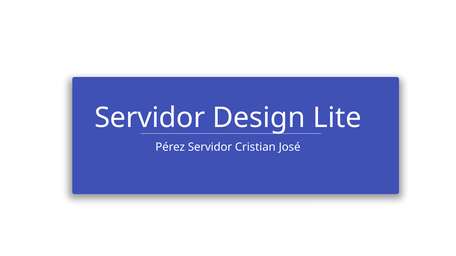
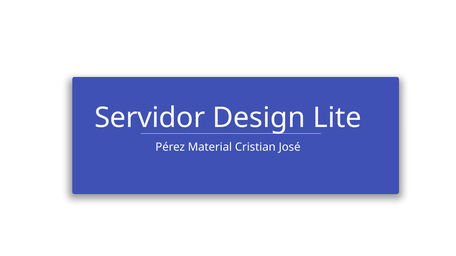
Pérez Servidor: Servidor -> Material
